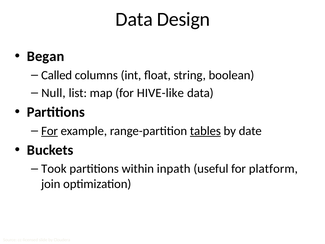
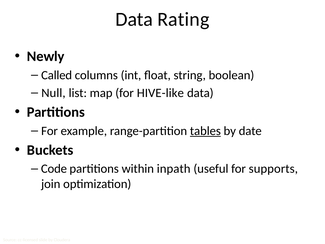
Design: Design -> Rating
Began: Began -> Newly
For at (50, 131) underline: present -> none
Took: Took -> Code
platform: platform -> supports
